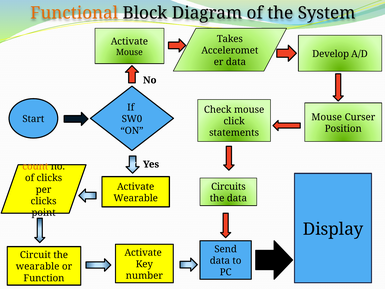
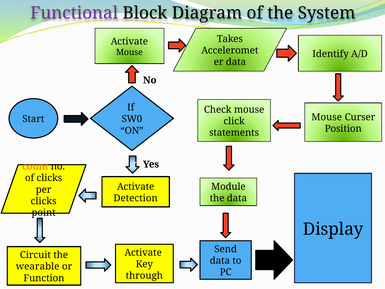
Functional colour: orange -> purple
Develop: Develop -> Identify
Circuits: Circuits -> Module
Wearable at (136, 198): Wearable -> Detection
number: number -> through
